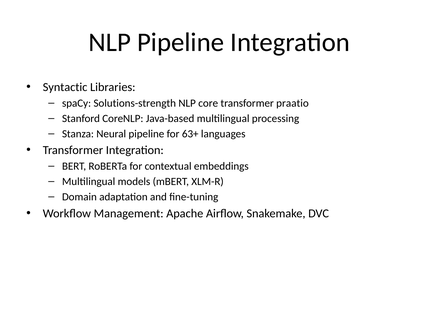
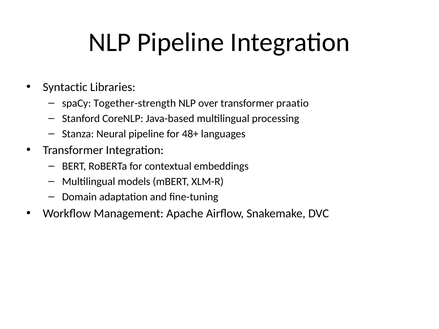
Solutions-strength: Solutions-strength -> Together-strength
core: core -> over
63+: 63+ -> 48+
